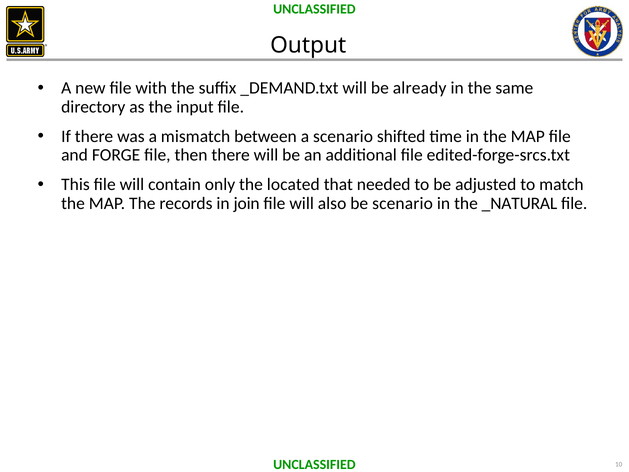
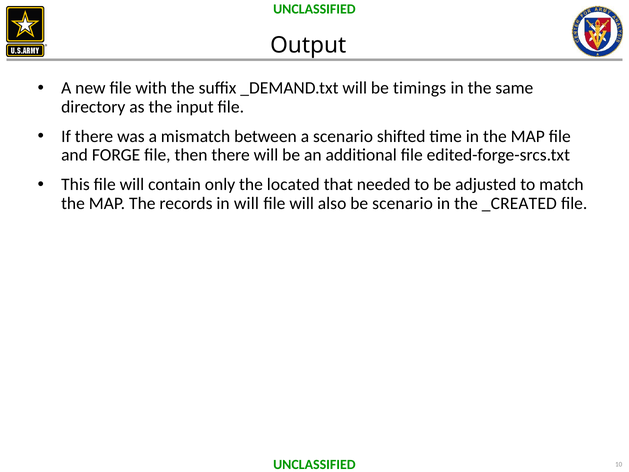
already: already -> timings
in join: join -> will
_NATURAL: _NATURAL -> _CREATED
